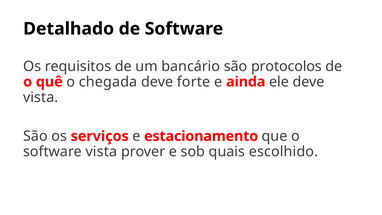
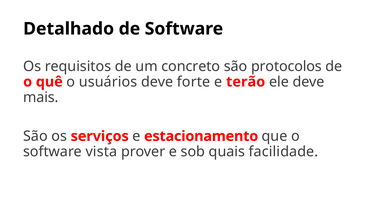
bancário: bancário -> concreto
chegada: chegada -> usuários
ainda: ainda -> terão
vista at (41, 97): vista -> mais
escolhido: escolhido -> facilidade
